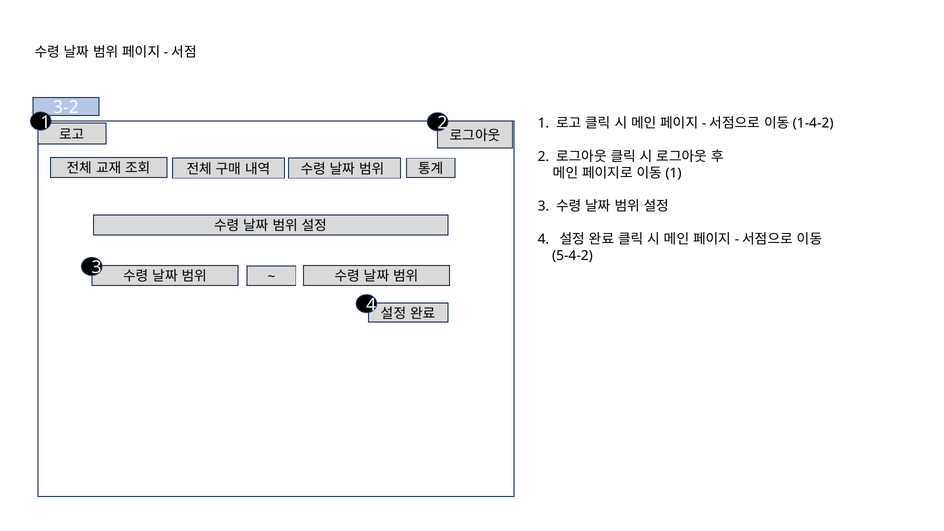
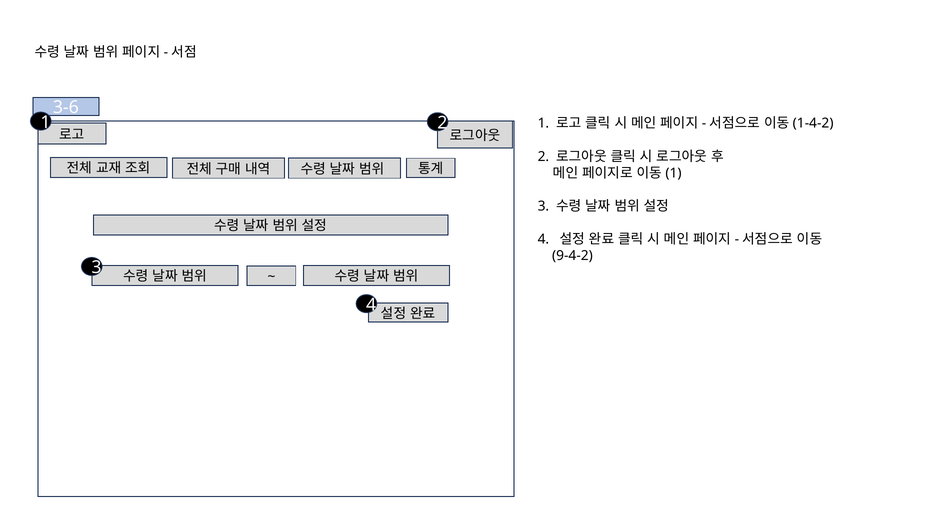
3-2: 3-2 -> 3-6
5-4-2: 5-4-2 -> 9-4-2
